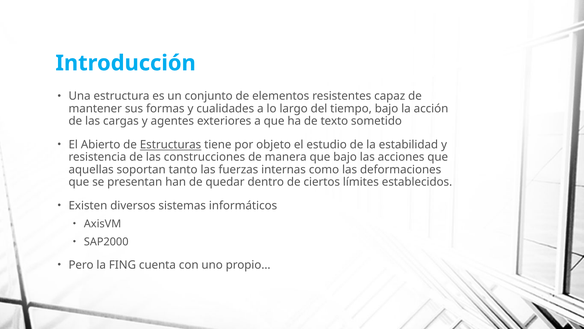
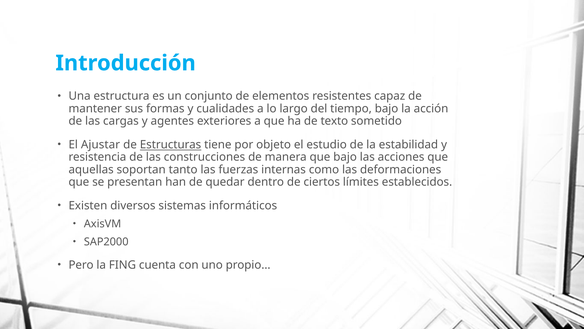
Abierto: Abierto -> Ajustar
